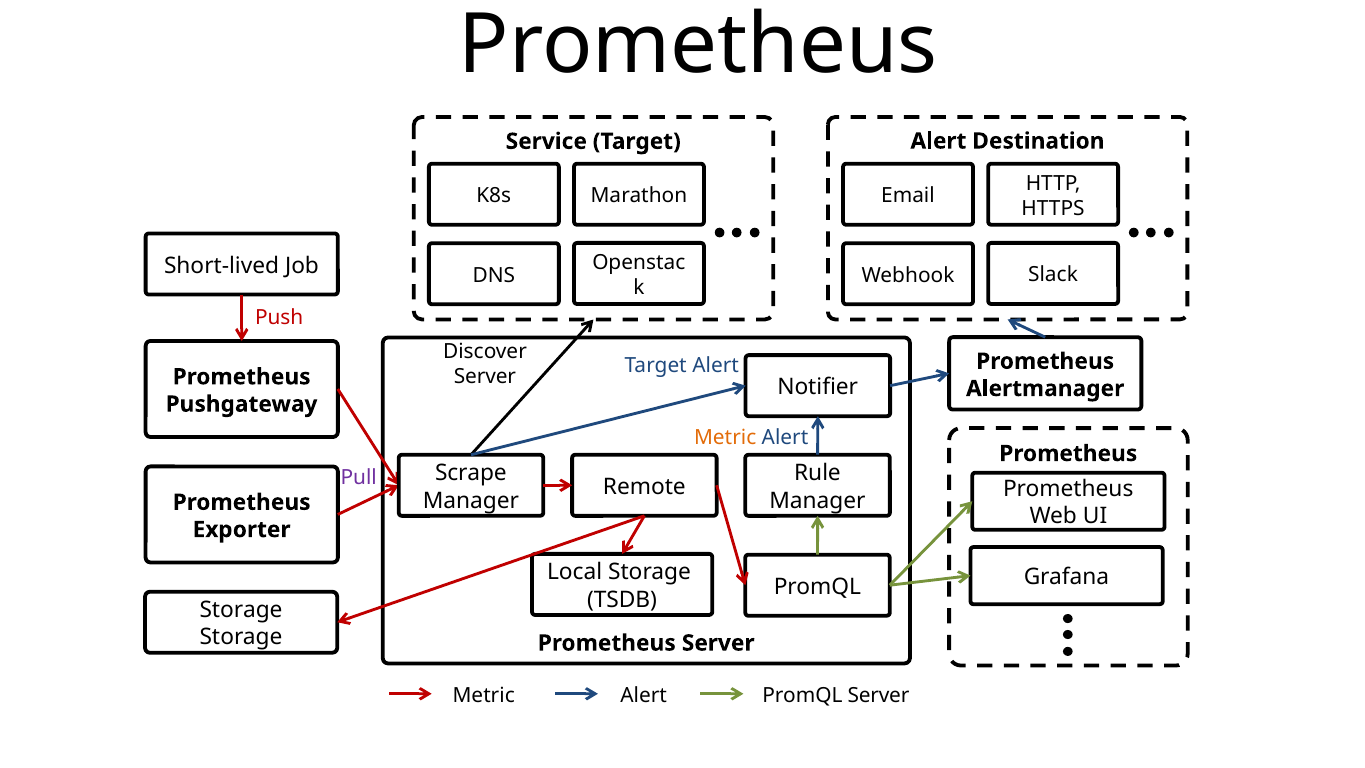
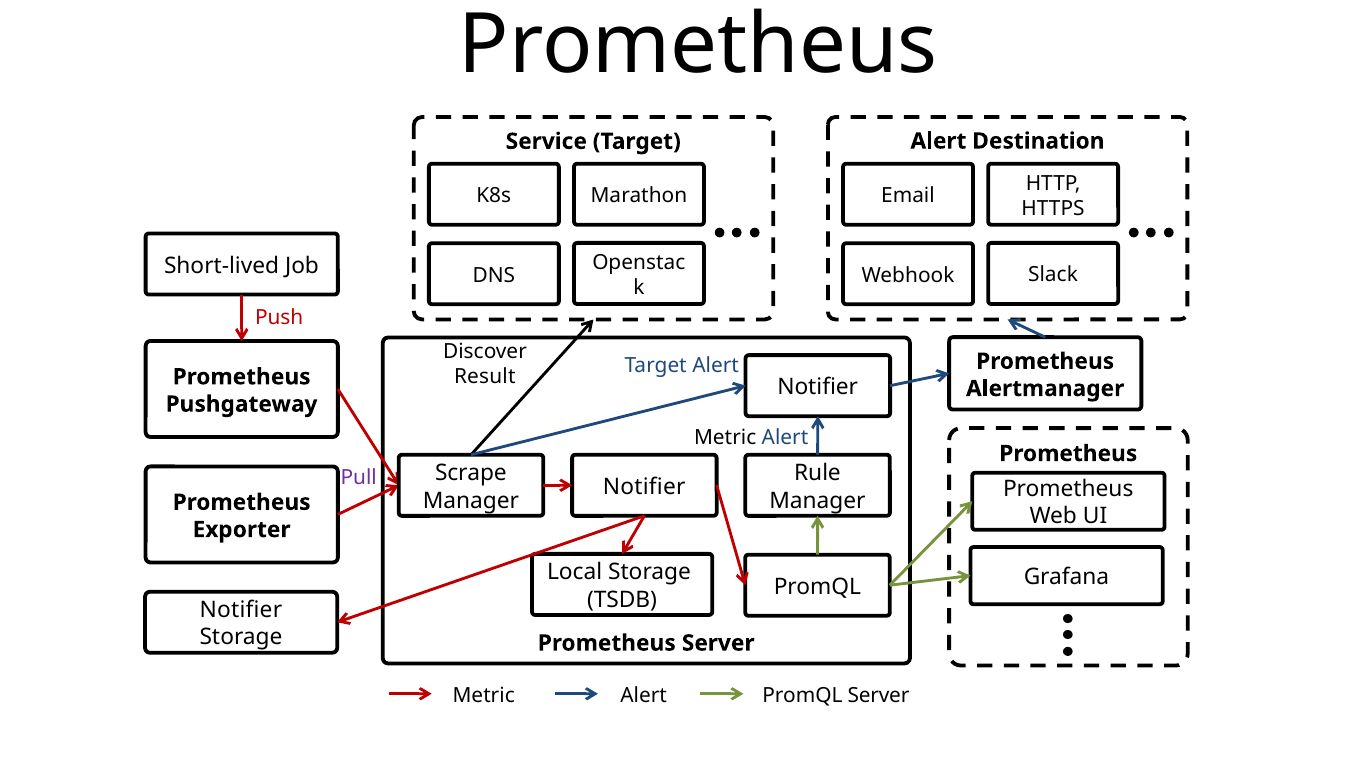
Server at (485, 376): Server -> Result
Metric at (725, 437) colour: orange -> black
Remote at (644, 487): Remote -> Notifier
Storage at (241, 610): Storage -> Notifier
